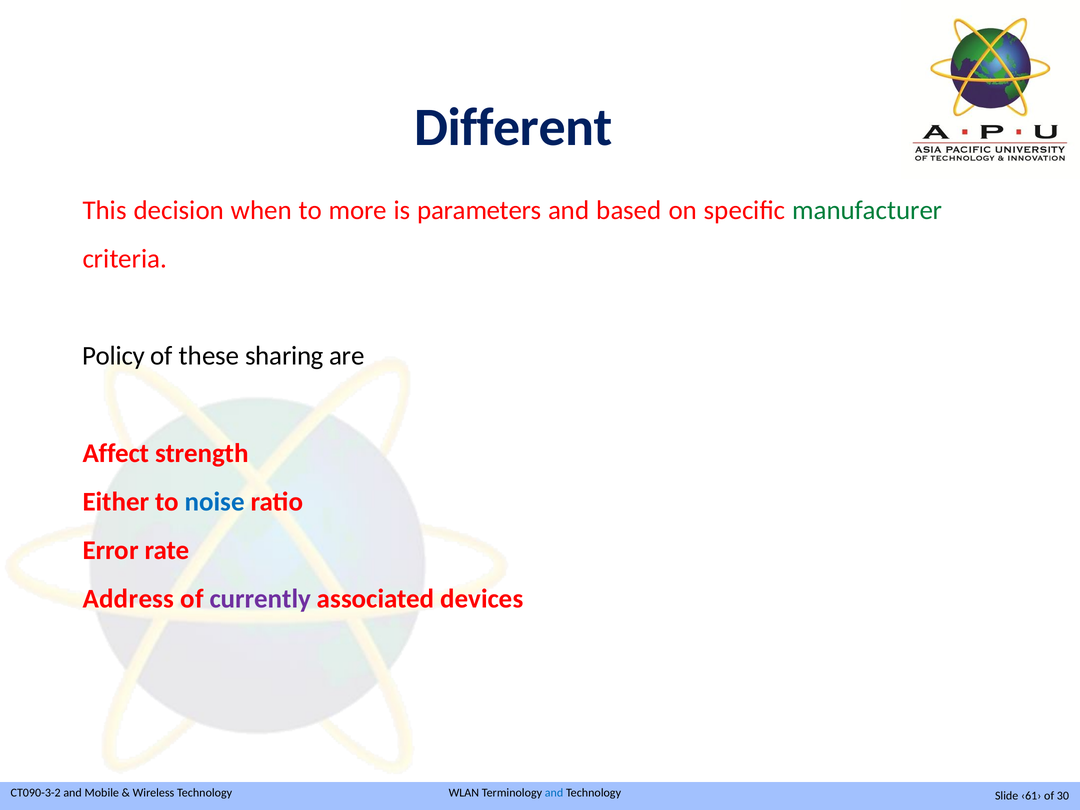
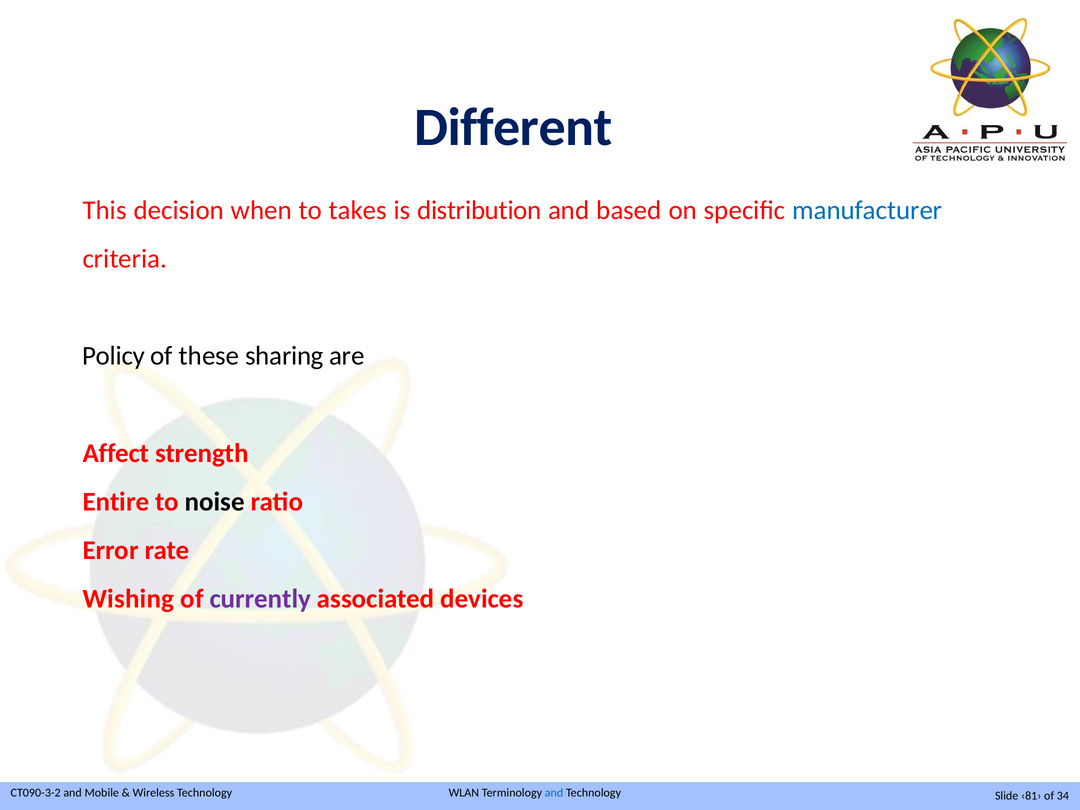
more: more -> takes
parameters: parameters -> distribution
manufacturer colour: green -> blue
Either: Either -> Entire
noise colour: blue -> black
Address: Address -> Wishing
‹61›: ‹61› -> ‹81›
30: 30 -> 34
